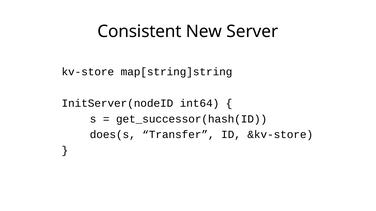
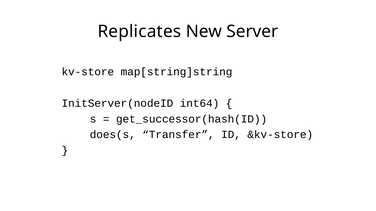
Consistent: Consistent -> Replicates
